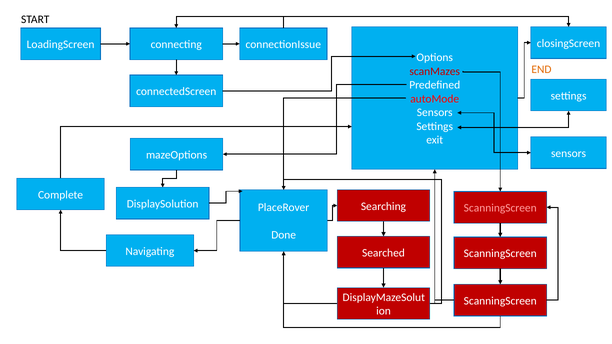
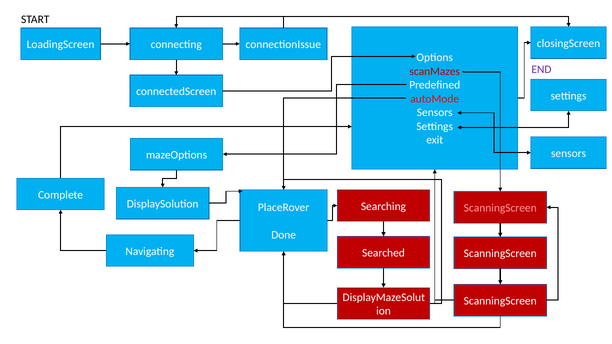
END colour: orange -> purple
